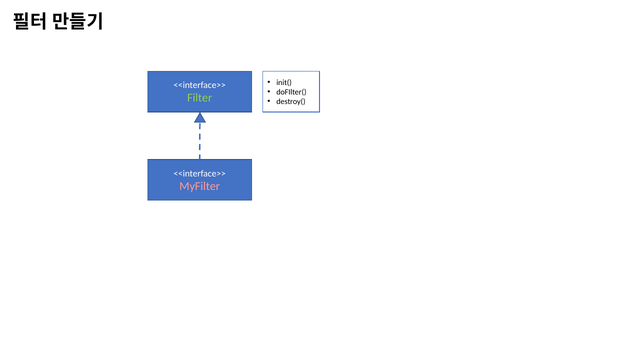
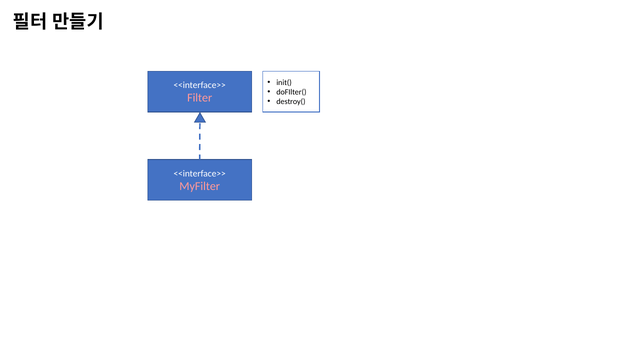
Filter colour: light green -> pink
